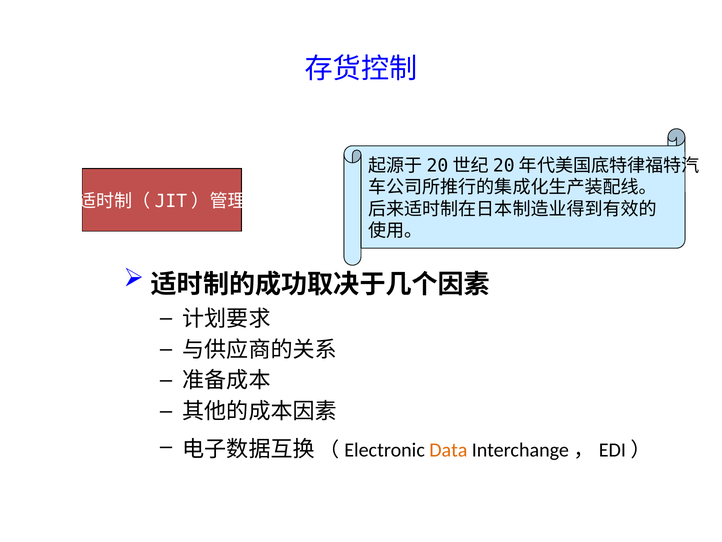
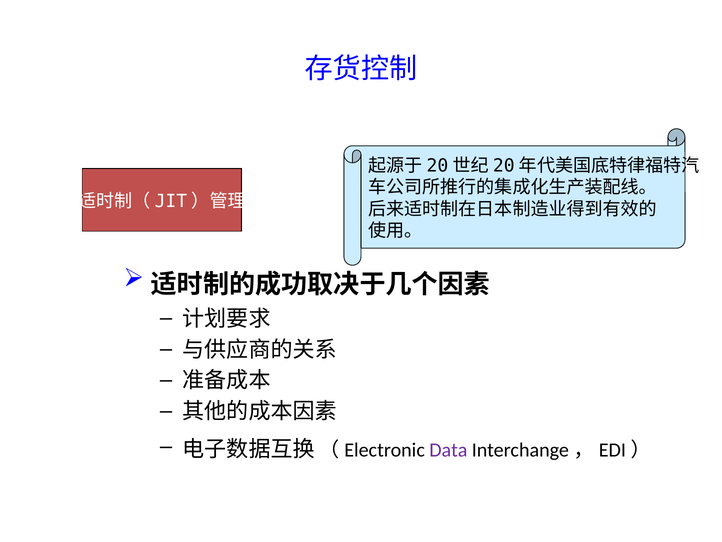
Data colour: orange -> purple
